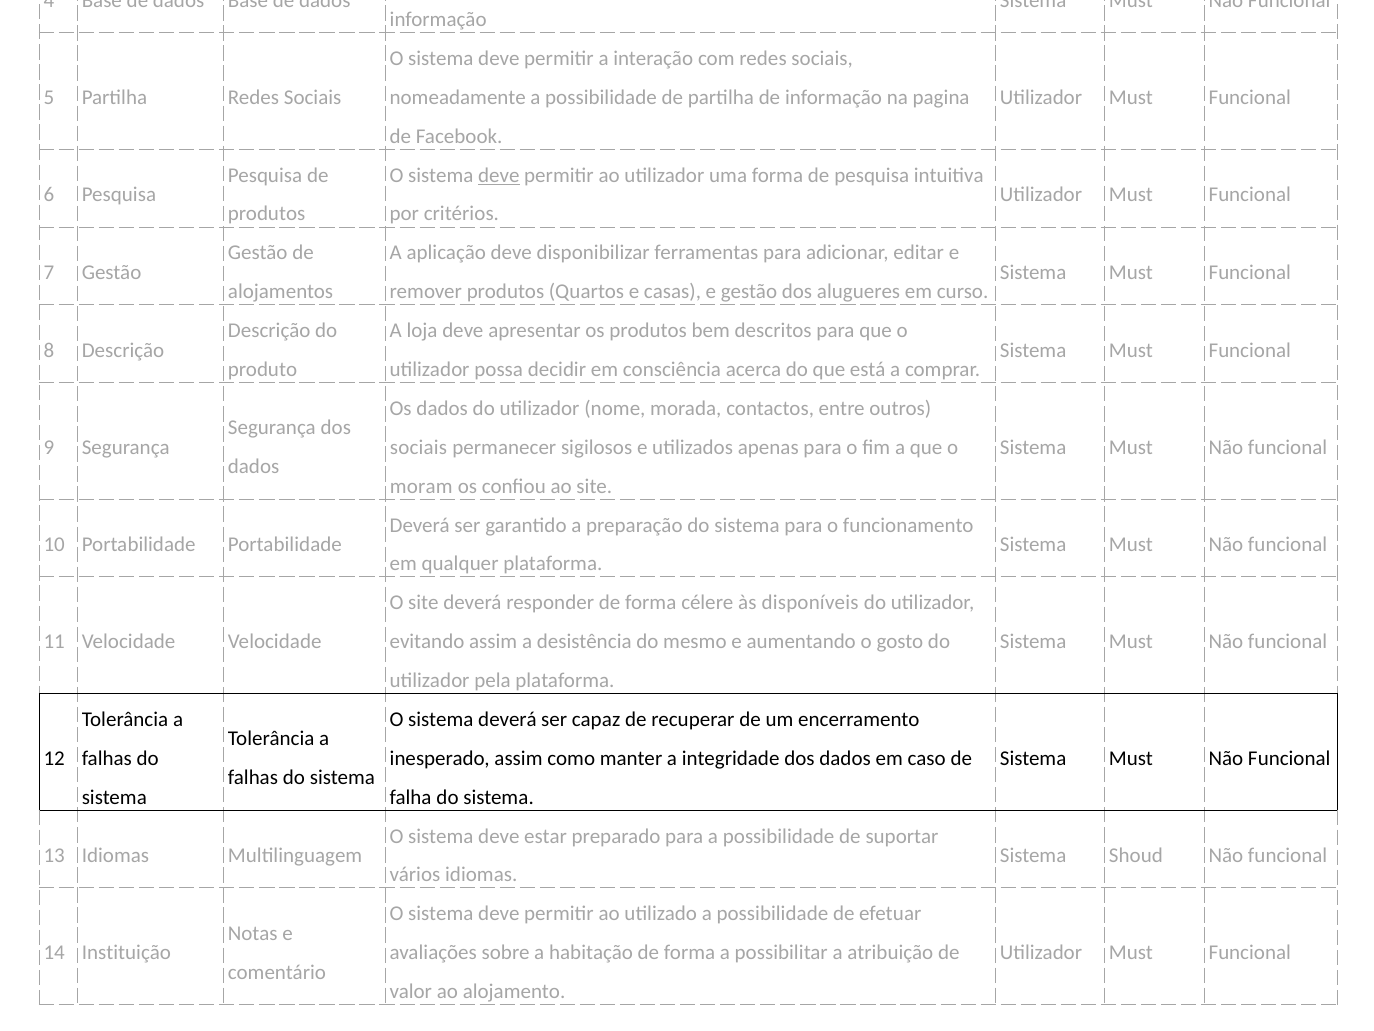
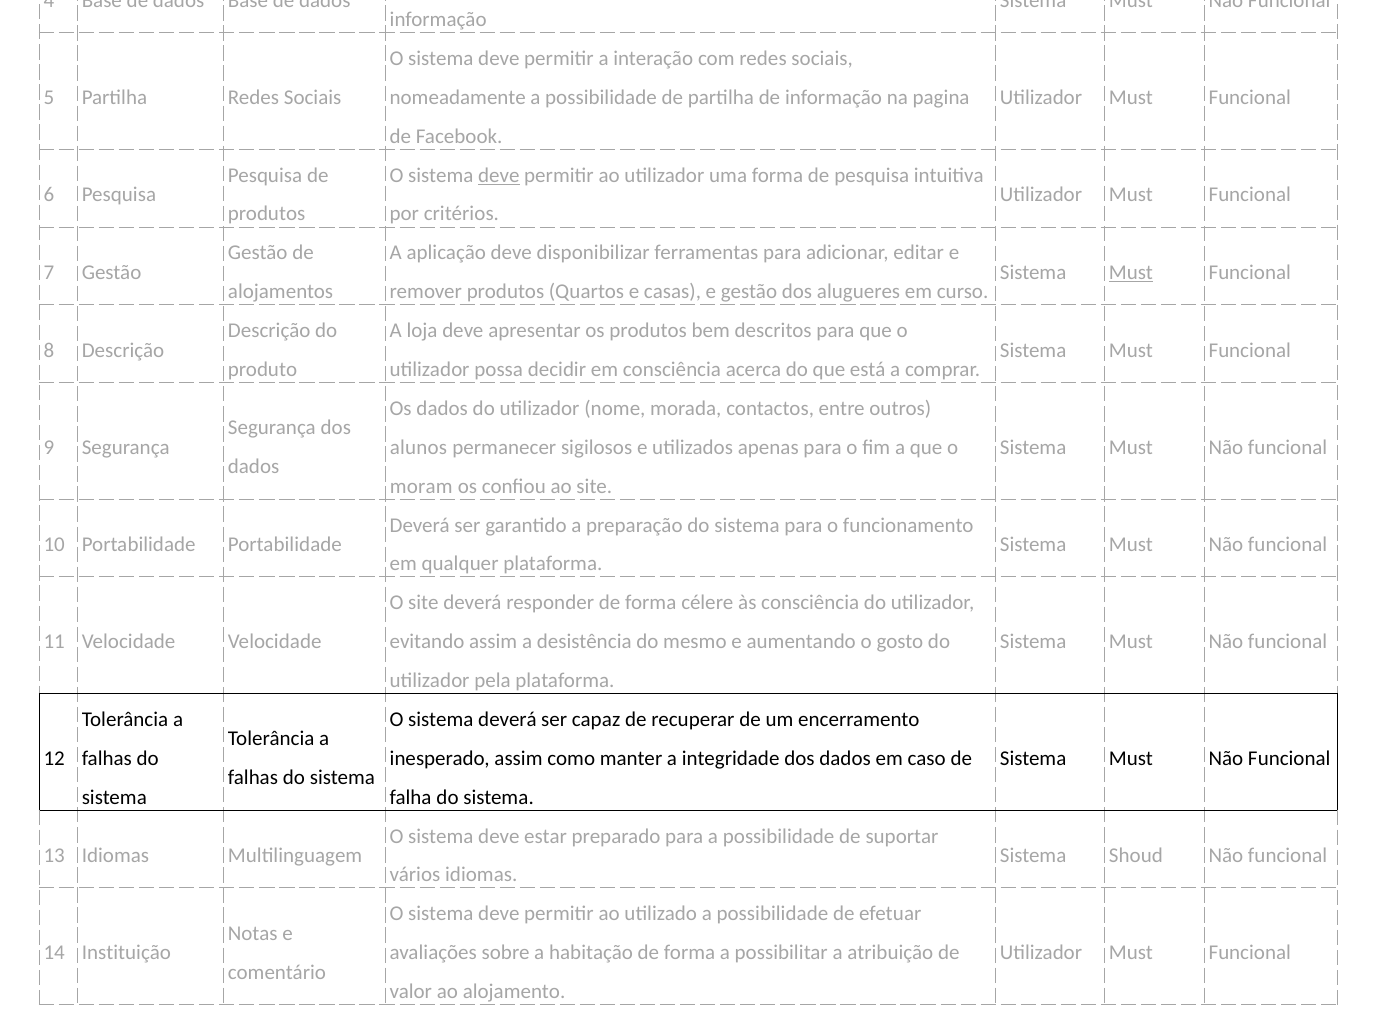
Must at (1131, 272) underline: none -> present
sociais at (419, 447): sociais -> alunos
às disponíveis: disponíveis -> consciência
